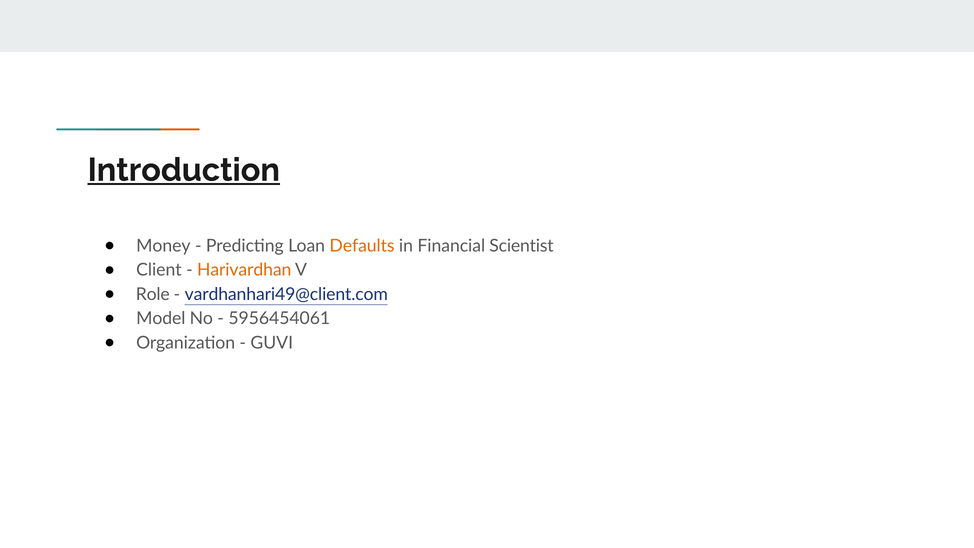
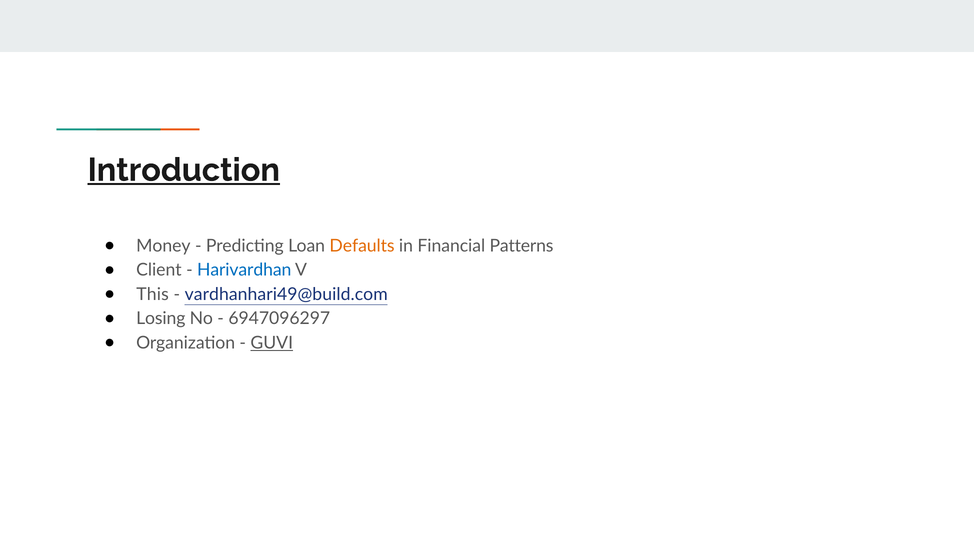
Scientist: Scientist -> Patterns
Harivardhan colour: orange -> blue
Role: Role -> This
vardhanhari49@client.com: vardhanhari49@client.com -> vardhanhari49@build.com
Model: Model -> Losing
5956454061: 5956454061 -> 6947096297
GUVI underline: none -> present
